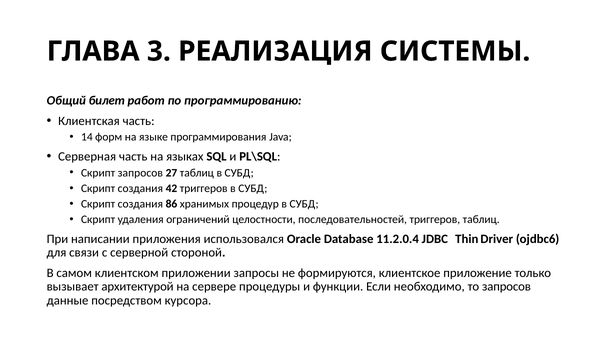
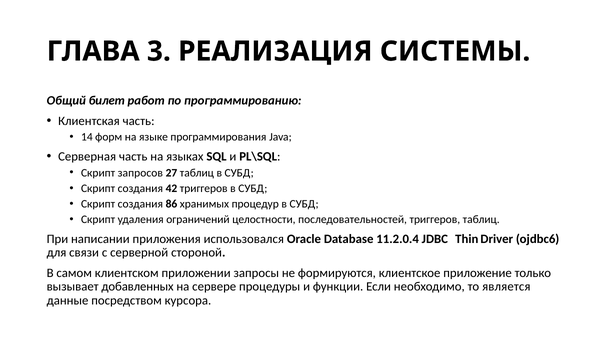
архитектурой: архитектурой -> добавленных
то запросов: запросов -> является
